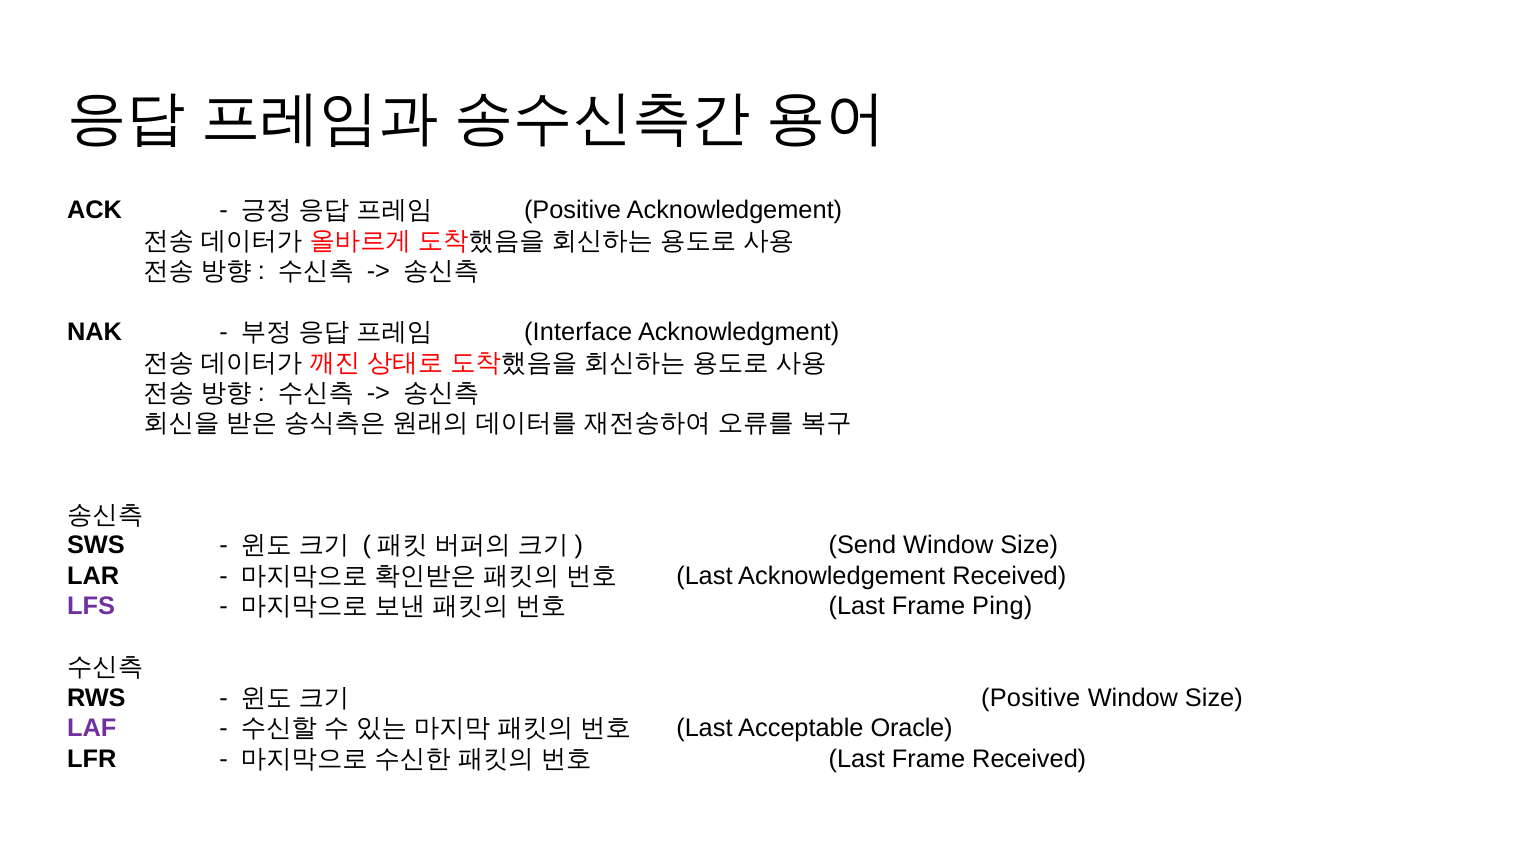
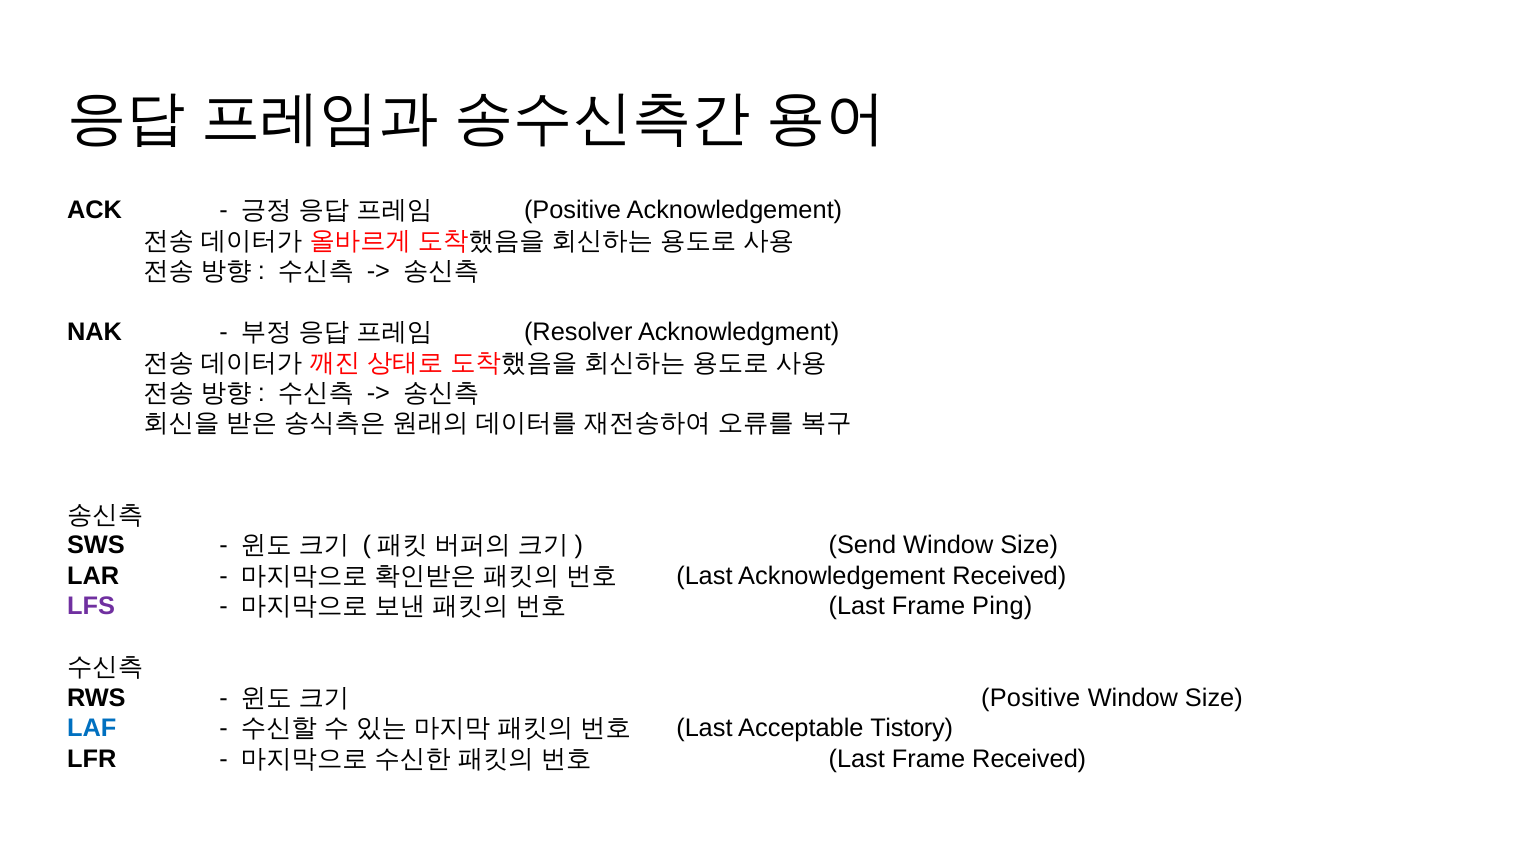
Interface: Interface -> Resolver
LAF colour: purple -> blue
Oracle: Oracle -> Tistory
